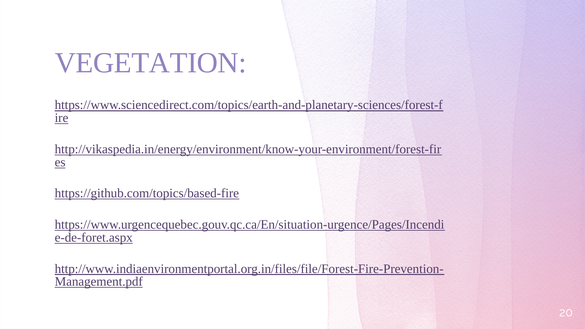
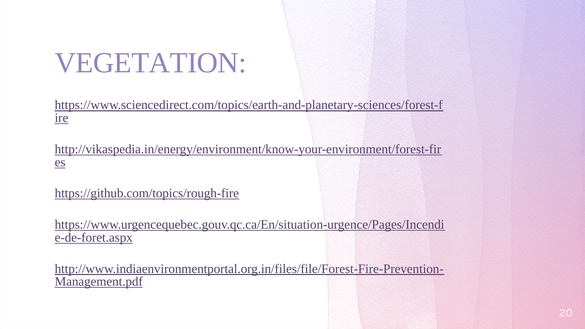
https://github.com/topics/based-fire: https://github.com/topics/based-fire -> https://github.com/topics/rough-fire
